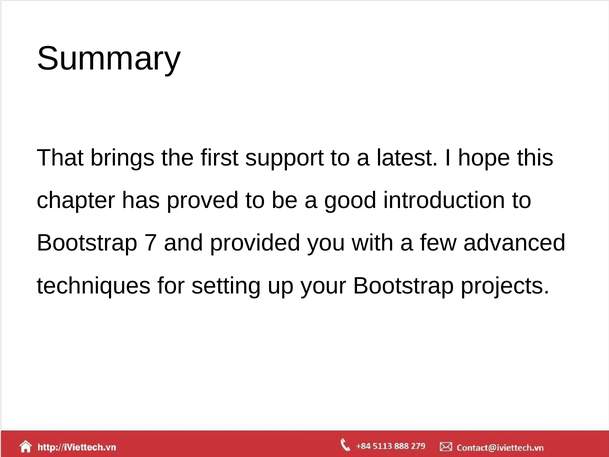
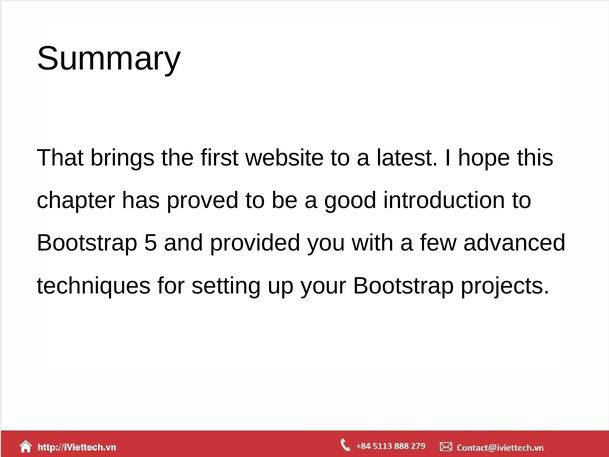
support: support -> website
7: 7 -> 5
